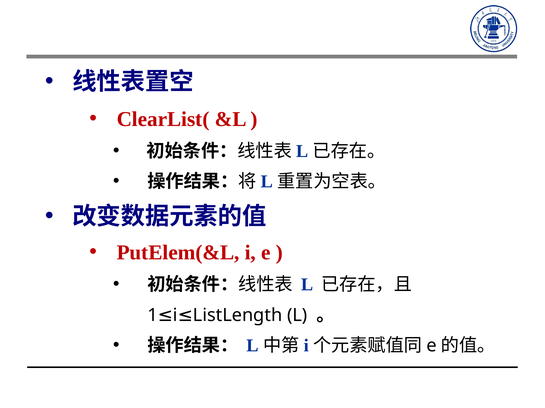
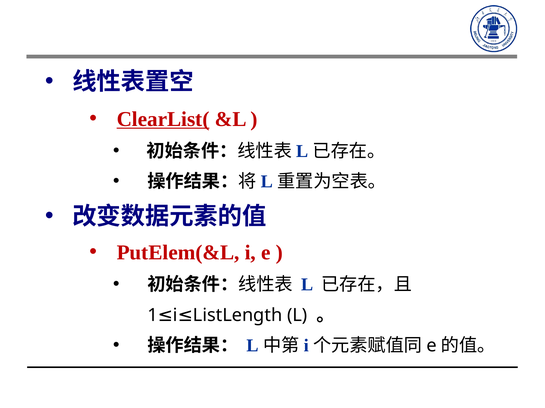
ClearList( underline: none -> present
